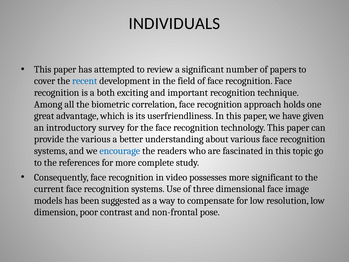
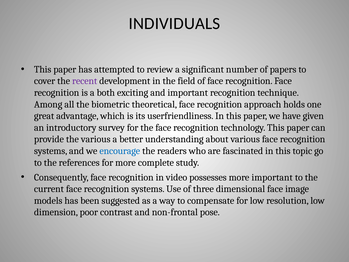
recent colour: blue -> purple
correlation: correlation -> theoretical
more significant: significant -> important
